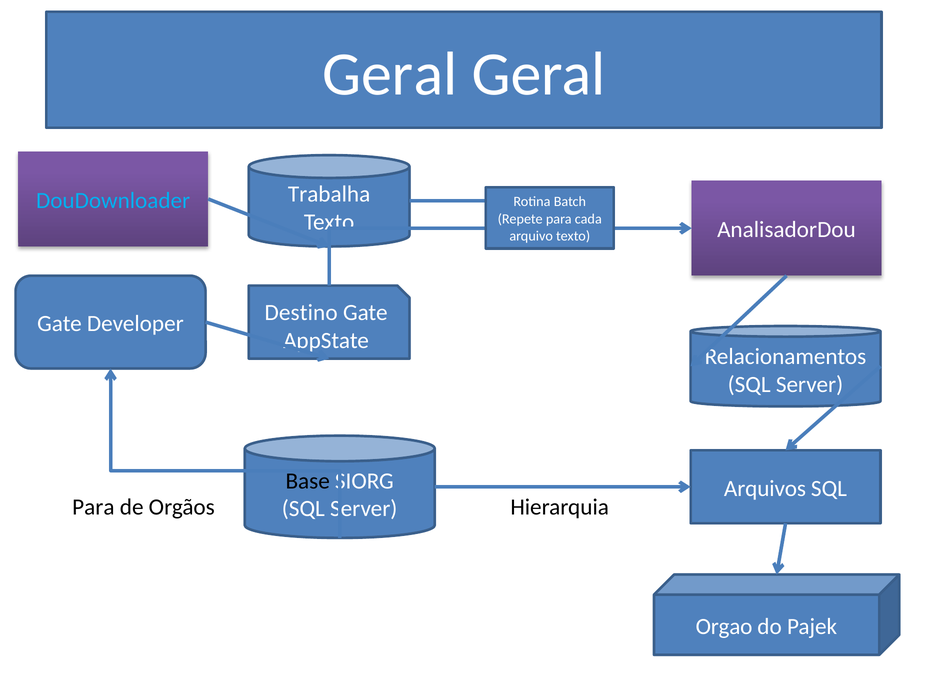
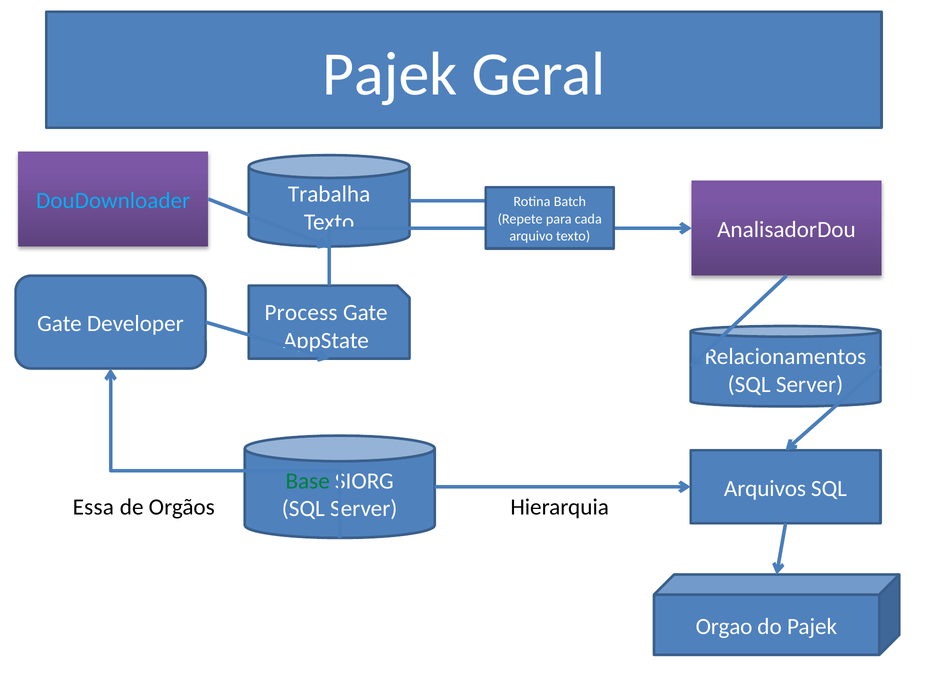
Geral at (390, 74): Geral -> Pajek
Destino: Destino -> Process
Base colour: black -> green
Para at (93, 507): Para -> Essa
